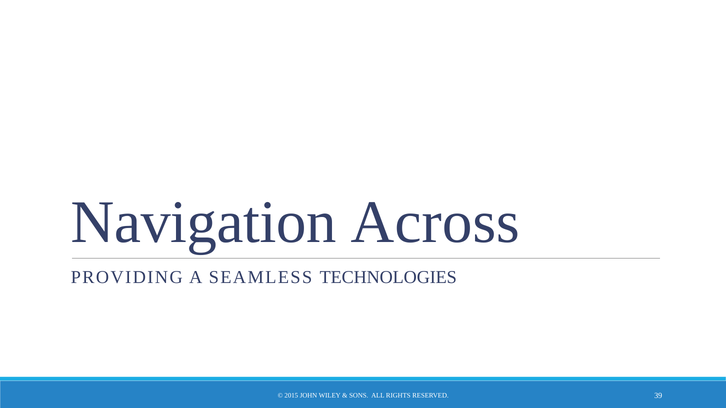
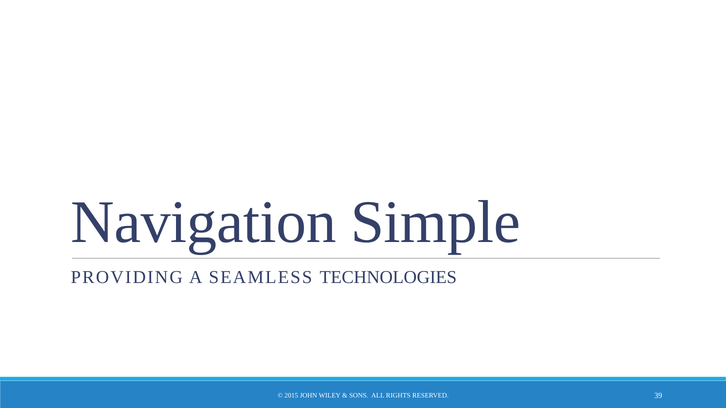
Across: Across -> Simple
